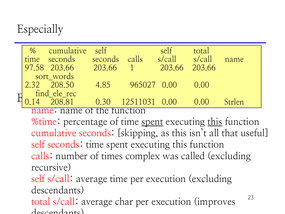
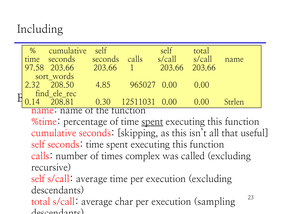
Especially: Especially -> Including
this at (215, 122) underline: present -> none
improves: improves -> sampling
